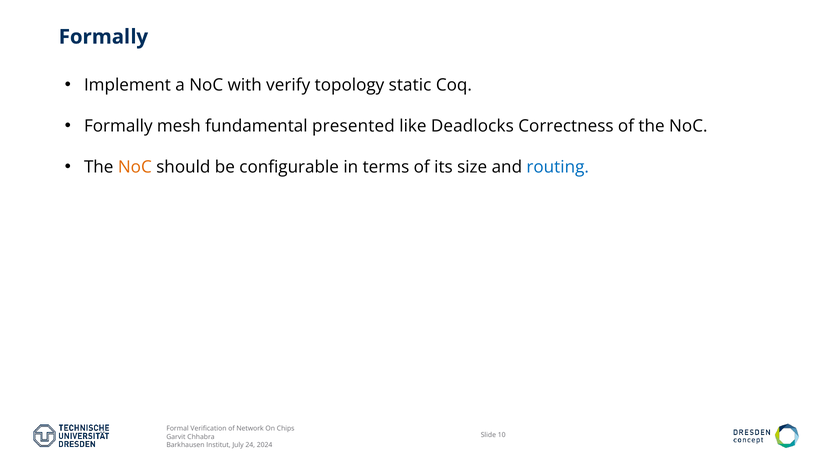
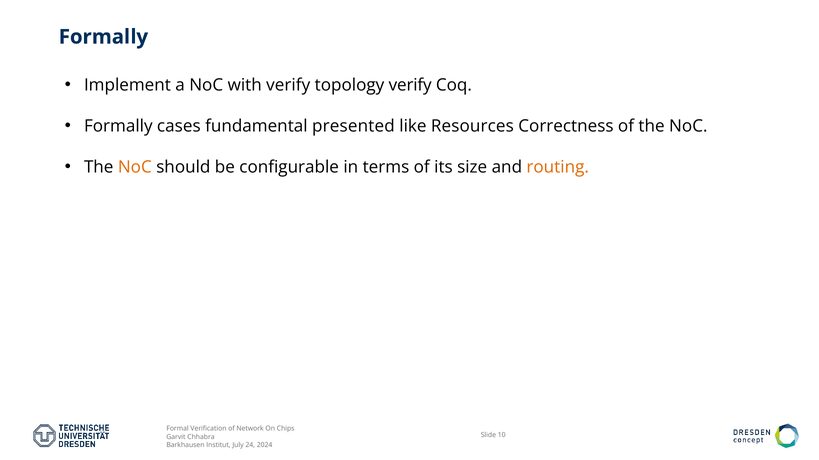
topology static: static -> verify
mesh: mesh -> cases
Deadlocks: Deadlocks -> Resources
routing colour: blue -> orange
